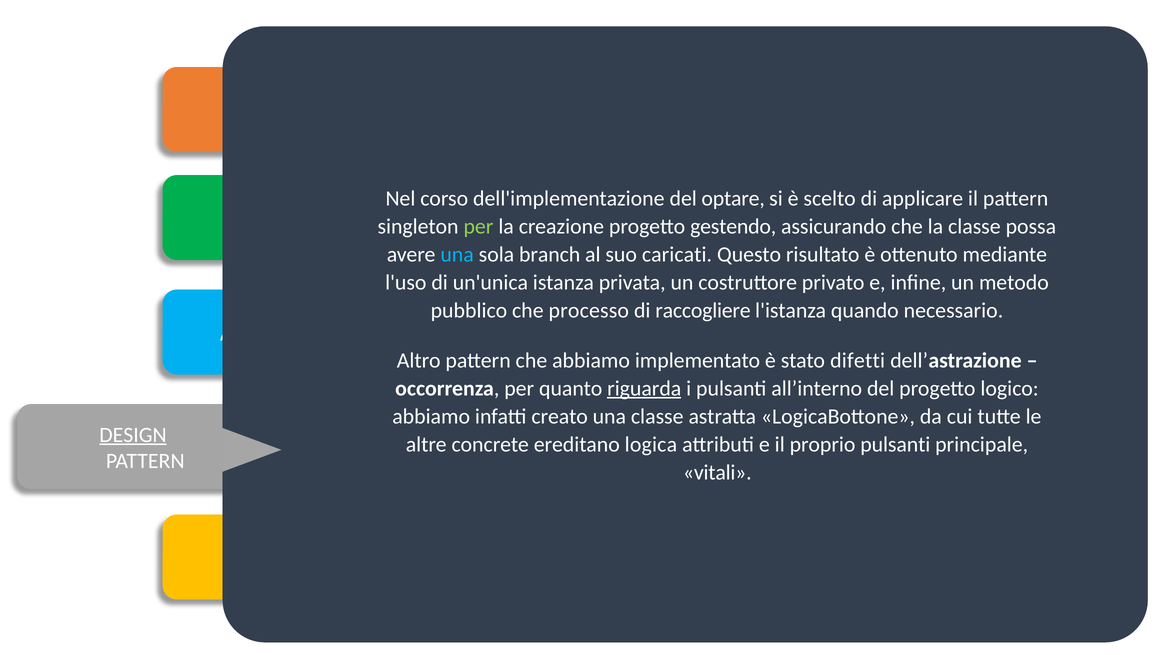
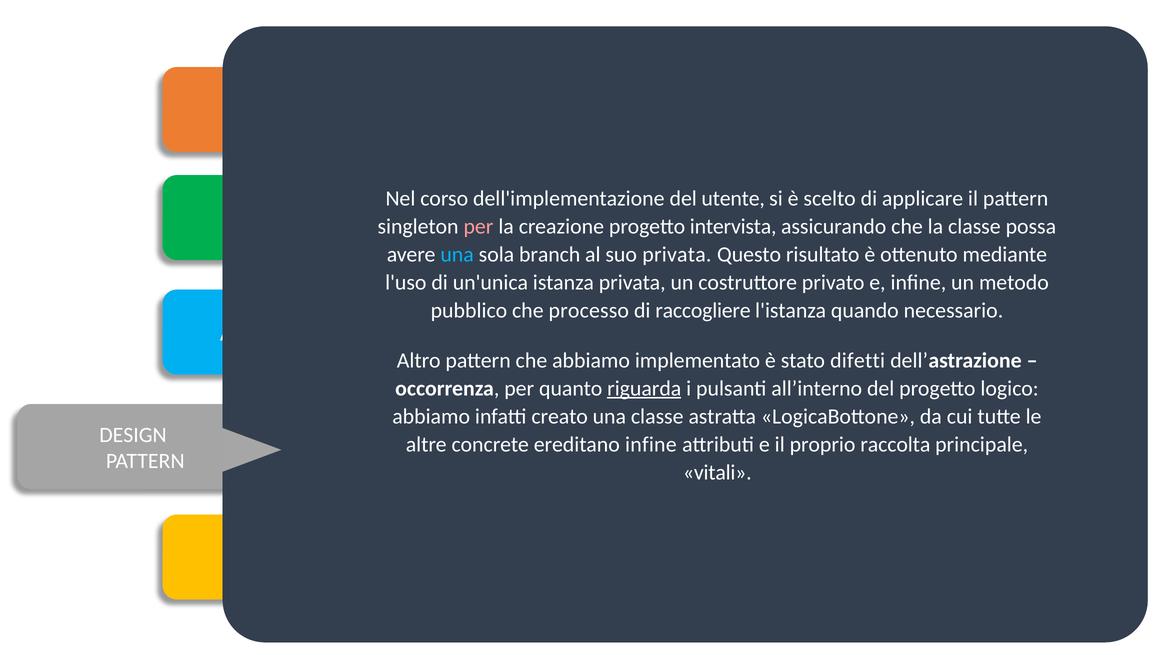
optare: optare -> utente
per at (478, 227) colour: light green -> pink
gestendo: gestendo -> intervista
suo caricati: caricati -> privata
DESIGN underline: present -> none
ereditano logica: logica -> infine
proprio pulsanti: pulsanti -> raccolta
